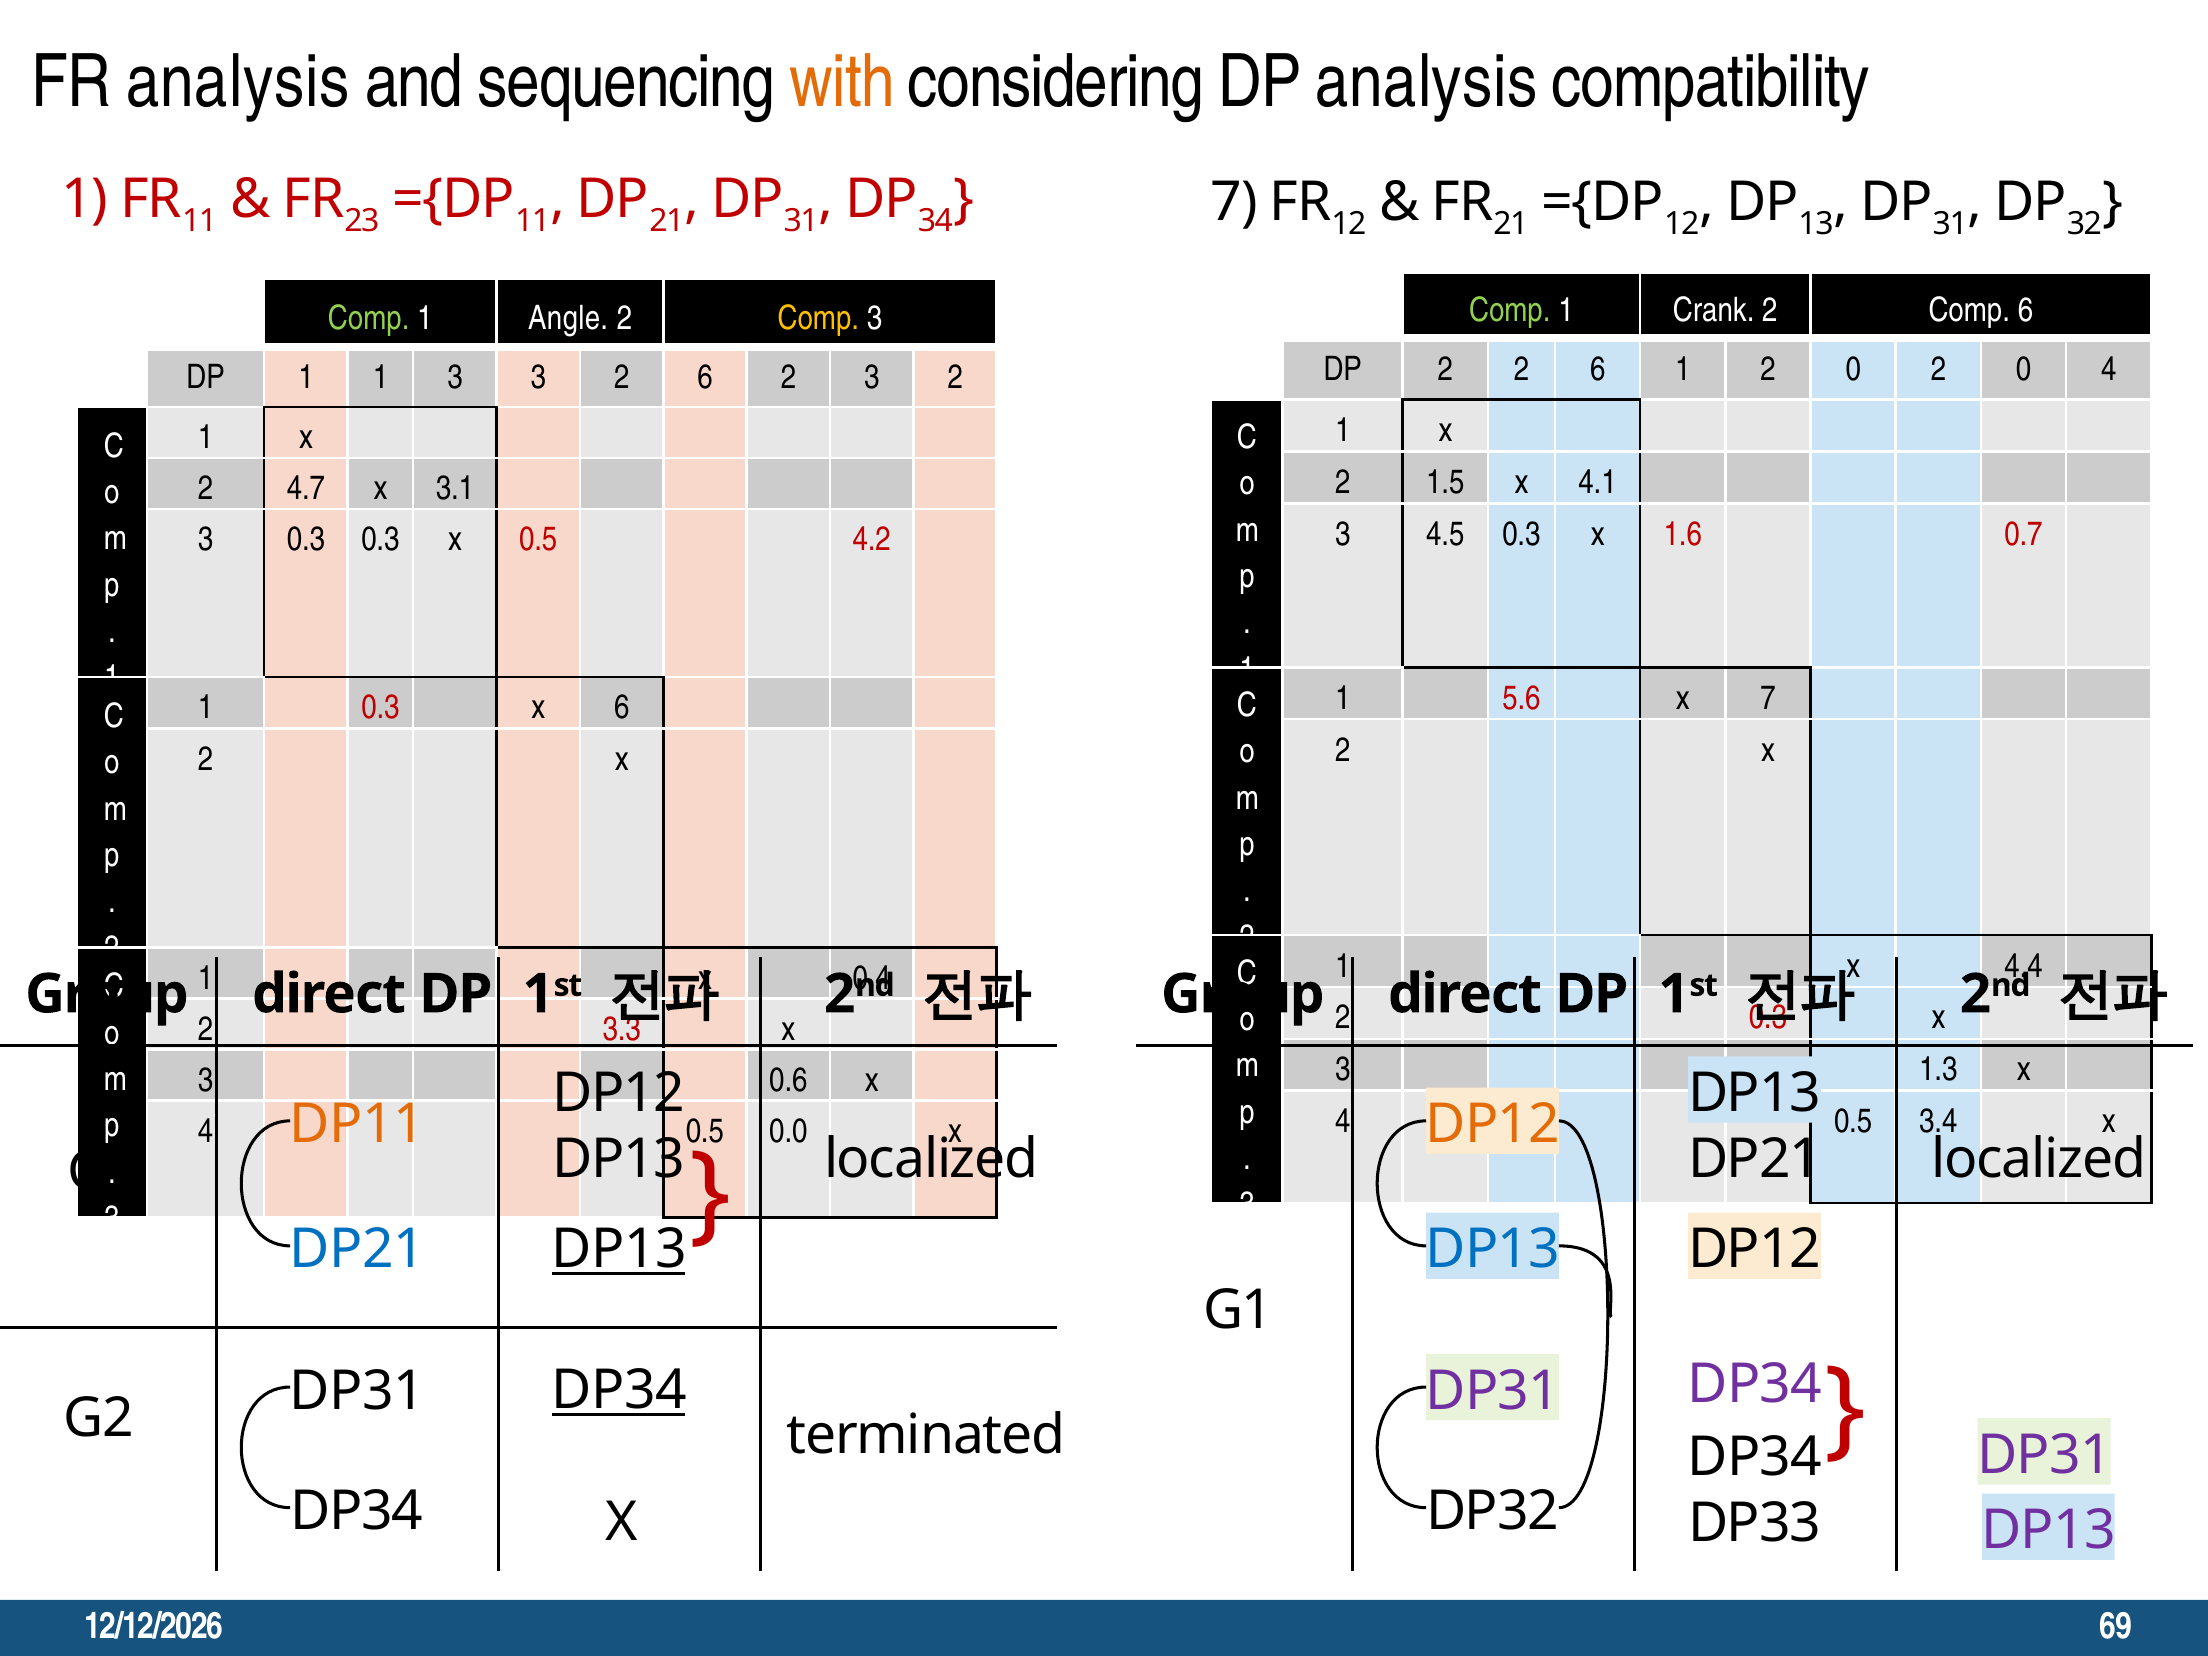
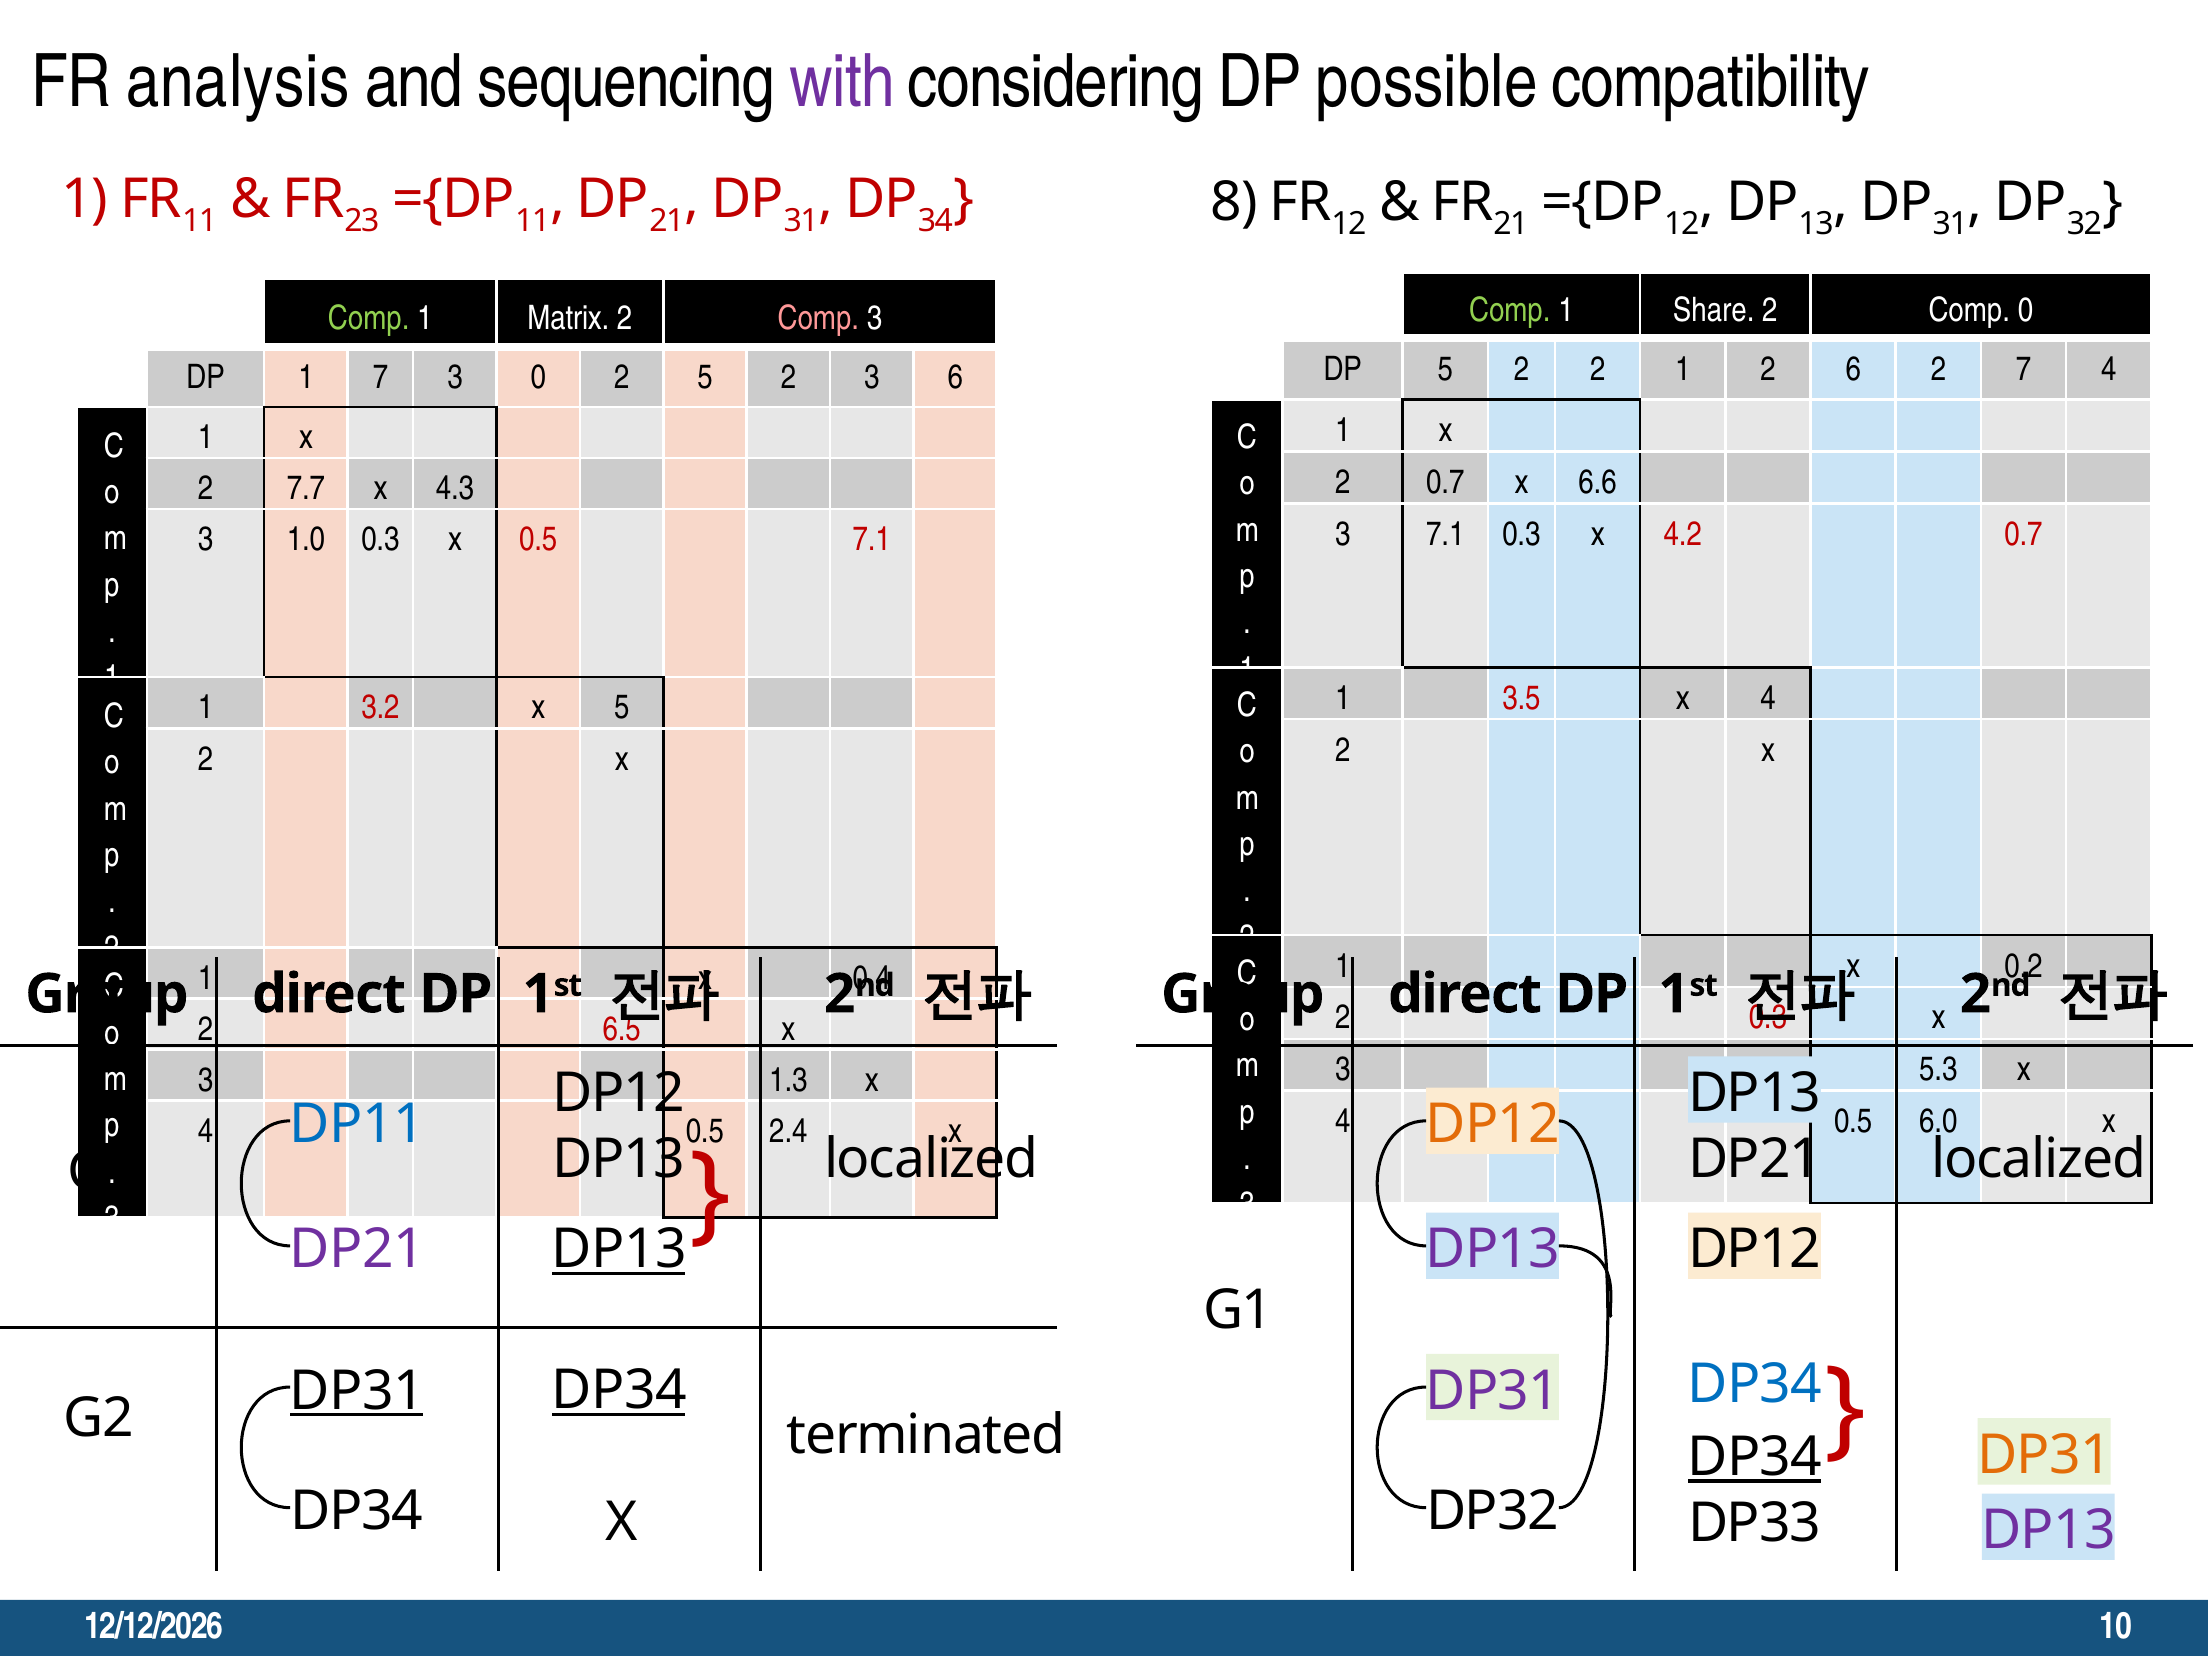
with colour: orange -> purple
DP analysis: analysis -> possible
7 at (1235, 202): 7 -> 8
Crank: Crank -> Share
Comp 6: 6 -> 0
Angle: Angle -> Matrix
Comp at (818, 318) colour: yellow -> pink
DP 2: 2 -> 5
6 at (1598, 369): 6 -> 2
1 2 0: 0 -> 6
0 at (2024, 369): 0 -> 7
DP 1 1: 1 -> 7
3 3: 3 -> 0
6 at (705, 378): 6 -> 5
2 3 2: 2 -> 6
2 1.5: 1.5 -> 0.7
4.1: 4.1 -> 6.6
4.7: 4.7 -> 7.7
3.1: 3.1 -> 4.3
3 4.5: 4.5 -> 7.1
1.6: 1.6 -> 4.2
3 0.3: 0.3 -> 1.0
0.5 4.2: 4.2 -> 7.1
5.6: 5.6 -> 3.5
7 at (1768, 698): 7 -> 4
1 0.3: 0.3 -> 3.2
x 6: 6 -> 5
4.4: 4.4 -> 0.2
3.3: 3.3 -> 6.5
1.3: 1.3 -> 5.3
0.6: 0.6 -> 1.3
3.4: 3.4 -> 6.0
DP11 colour: orange -> blue
0.0: 0.0 -> 2.4
DP21 at (357, 1250) colour: blue -> purple
DP13 at (1493, 1250) colour: blue -> purple
DP34 at (1755, 1385) colour: purple -> blue
DP31 at (357, 1391) underline: none -> present
DP31 at (2045, 1455) colour: purple -> orange
DP34 at (1755, 1457) underline: none -> present
69: 69 -> 10
